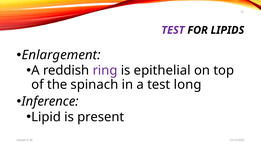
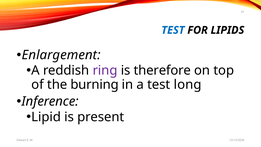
TEST at (173, 30) colour: purple -> blue
epithelial: epithelial -> therefore
spinach: spinach -> burning
